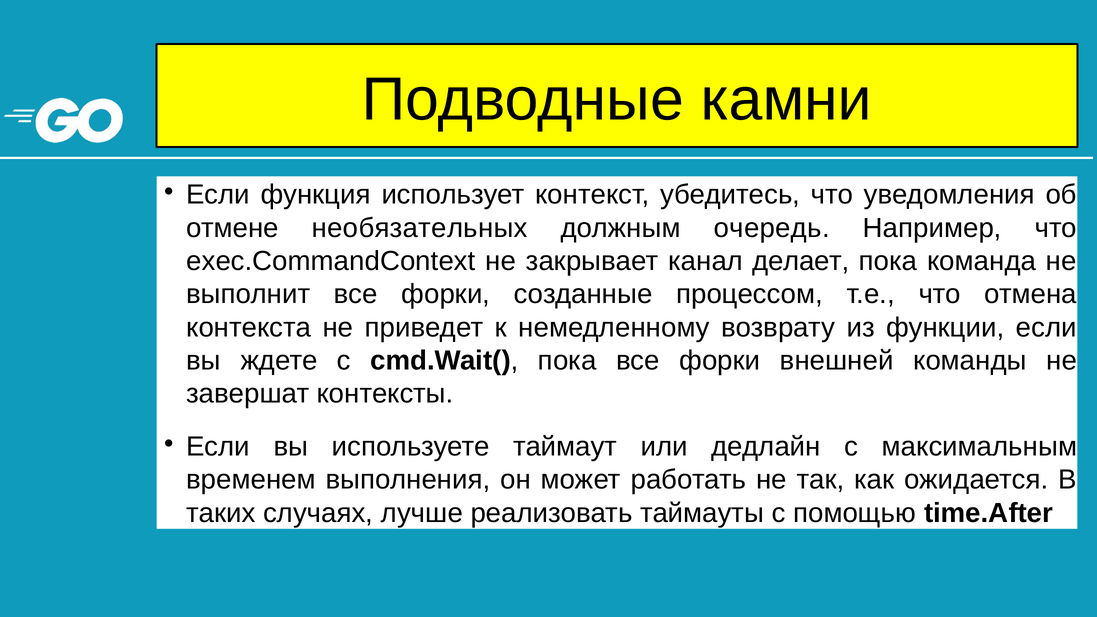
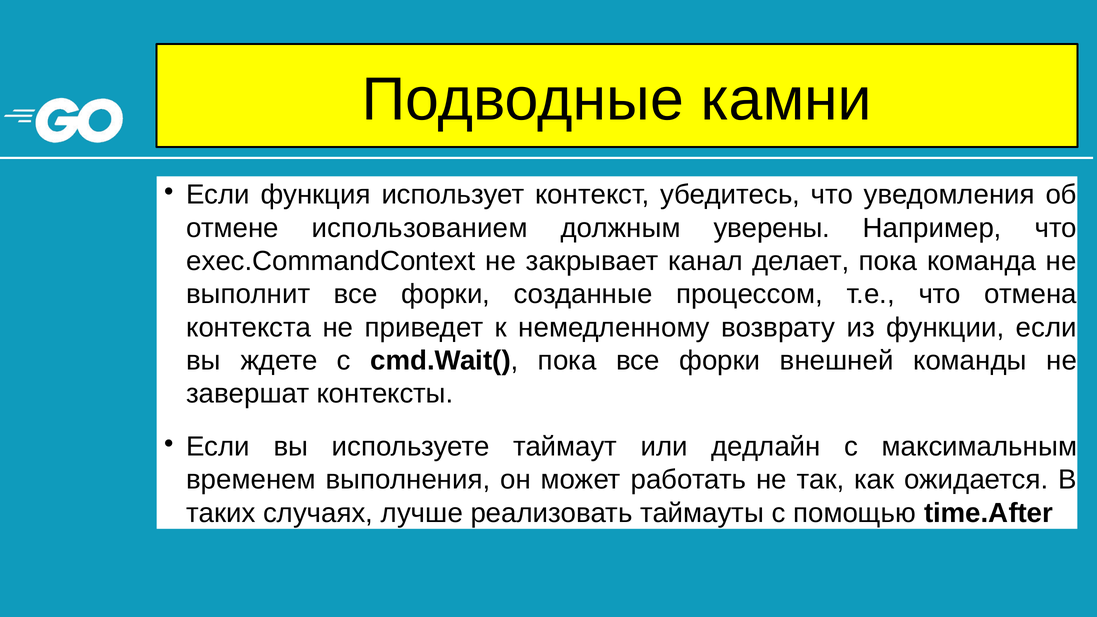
необязательных: необязательных -> использованием
очередь: очередь -> уверены
